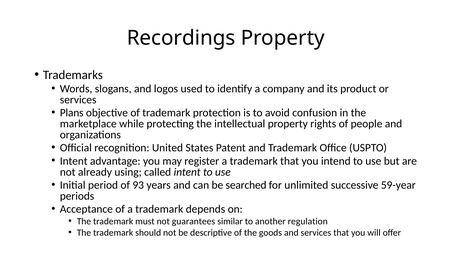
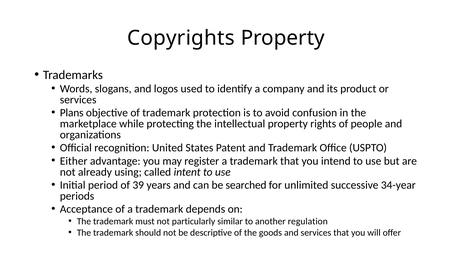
Recordings: Recordings -> Copyrights
Intent at (74, 161): Intent -> Either
93: 93 -> 39
59-year: 59-year -> 34-year
guarantees: guarantees -> particularly
